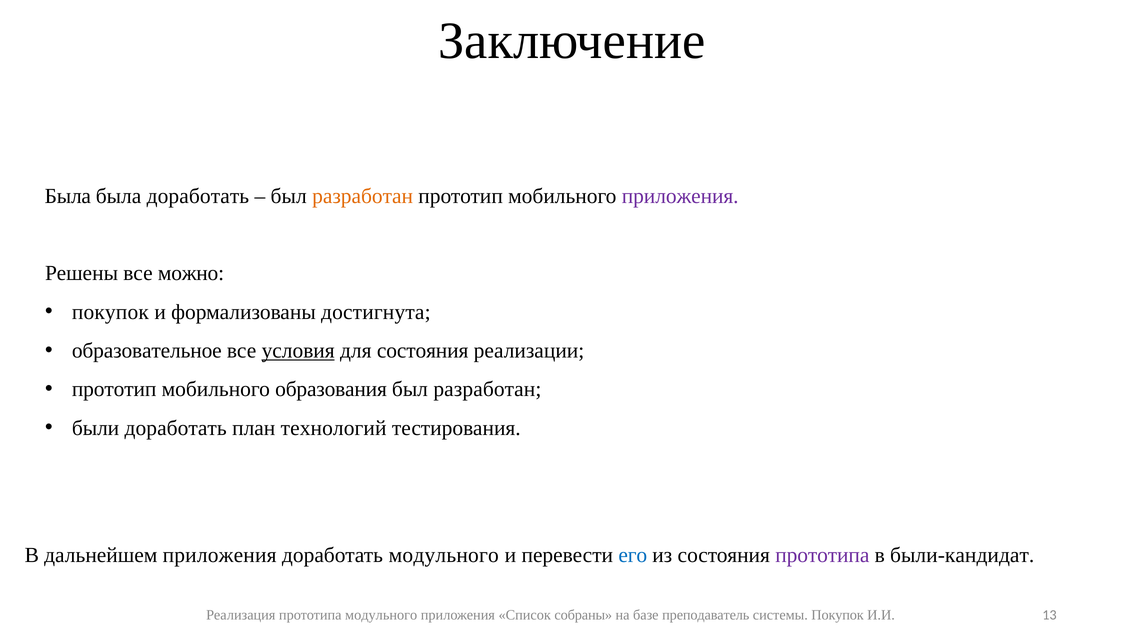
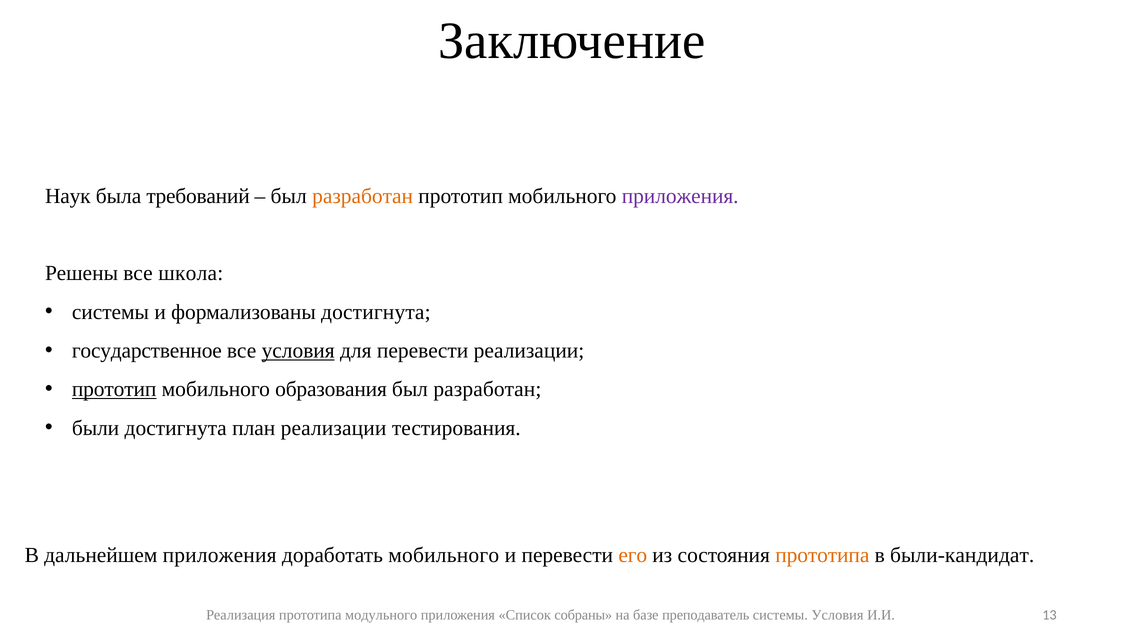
Была at (68, 196): Была -> Наук
была доработать: доработать -> требований
можно: можно -> школа
покупок at (110, 312): покупок -> системы
образовательное: образовательное -> государственное
для состояния: состояния -> перевести
прототип at (114, 389) underline: none -> present
были доработать: доработать -> достигнута
план технологий: технологий -> реализации
доработать модульного: модульного -> мобильного
его colour: blue -> orange
прототипа at (822, 555) colour: purple -> orange
системы Покупок: Покупок -> Условия
